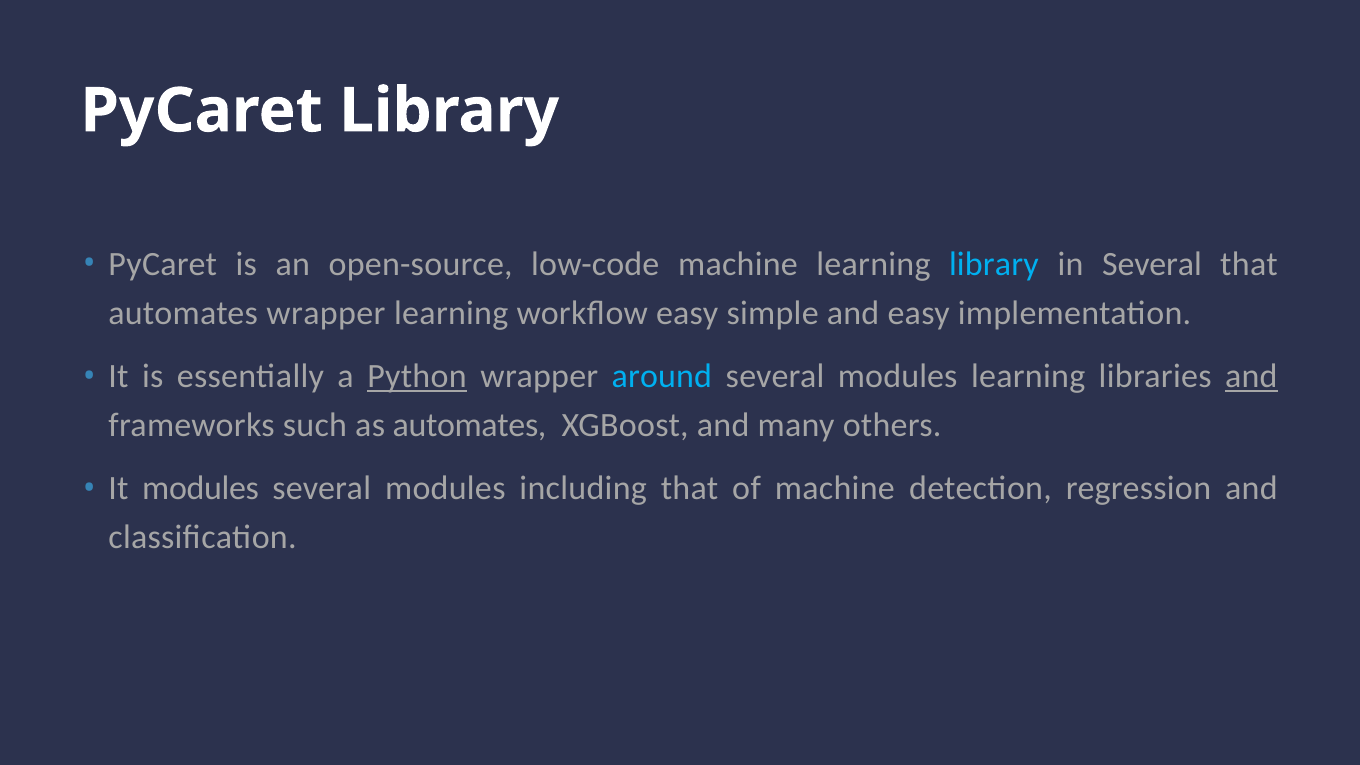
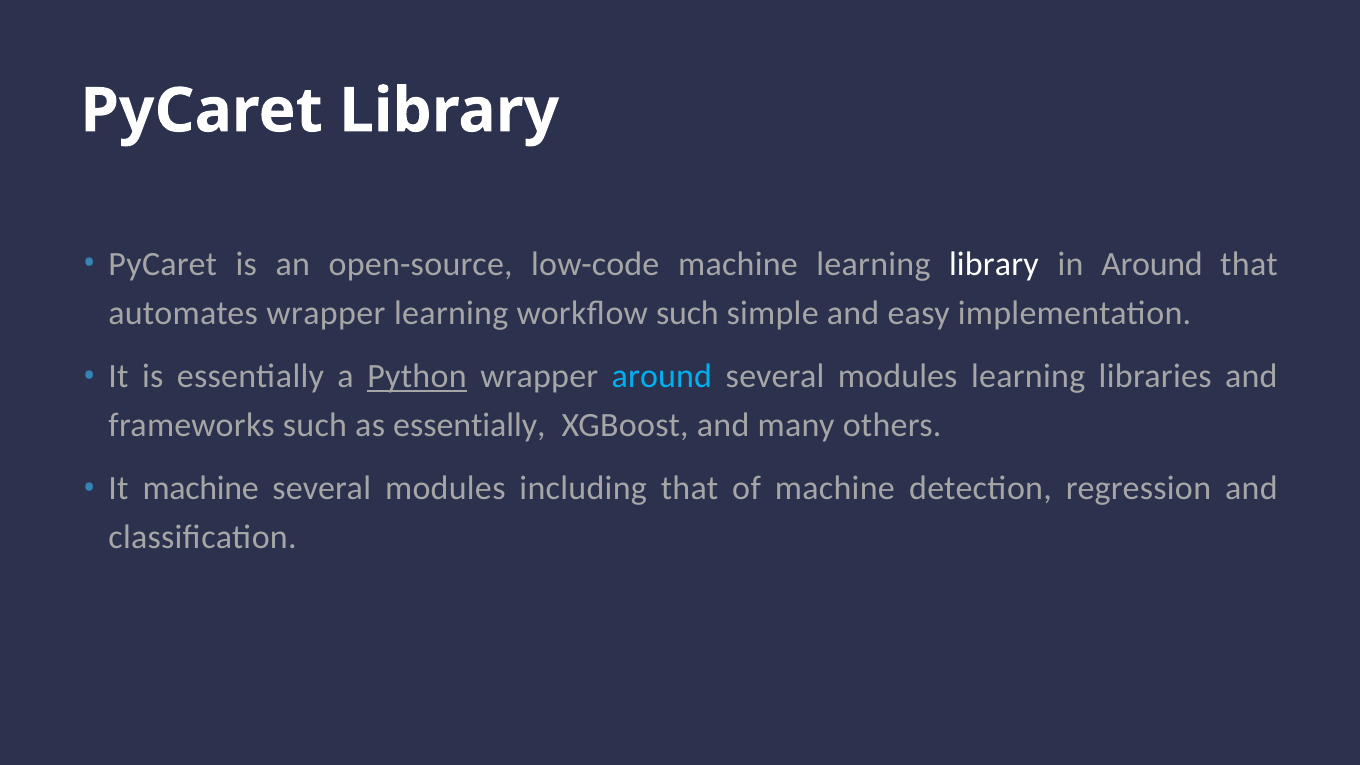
library at (994, 264) colour: light blue -> white
in Several: Several -> Around
workflow easy: easy -> such
and at (1251, 376) underline: present -> none
as automates: automates -> essentially
It modules: modules -> machine
